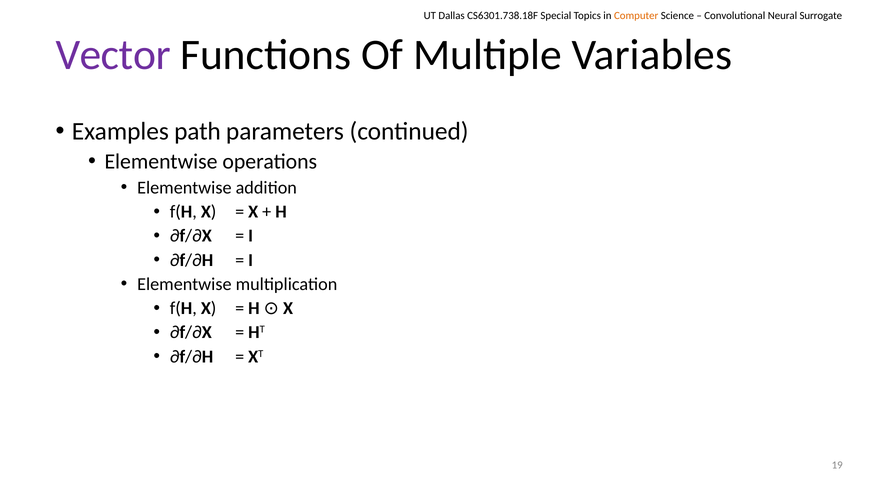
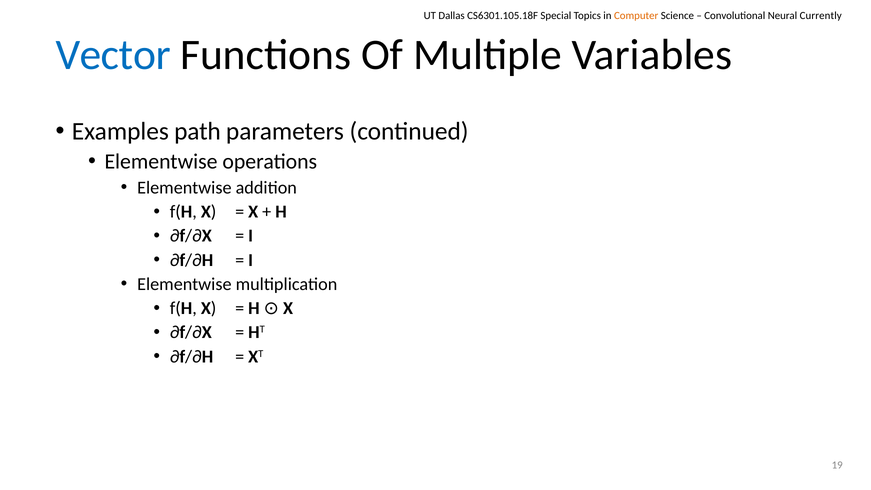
CS6301.738.18F: CS6301.738.18F -> CS6301.105.18F
Surrogate: Surrogate -> Currently
Vector colour: purple -> blue
